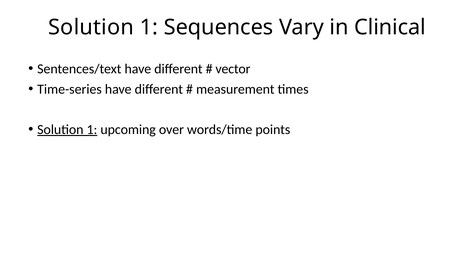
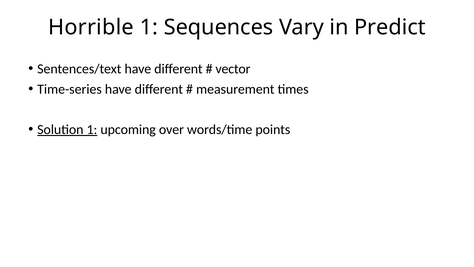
Solution at (91, 27): Solution -> Horrible
Clinical: Clinical -> Predict
